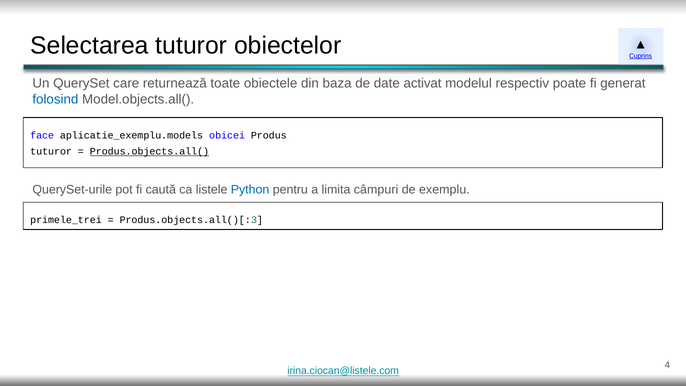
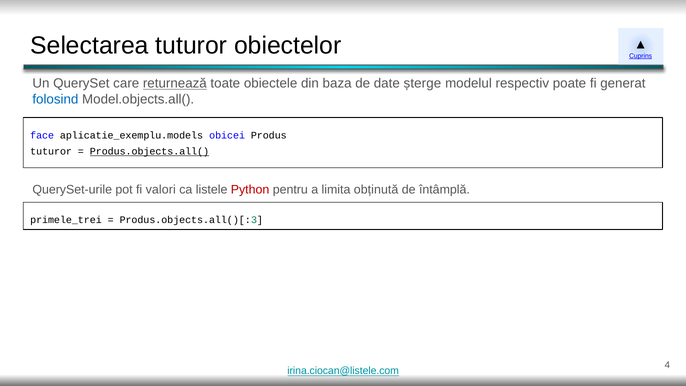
returnează underline: none -> present
activat: activat -> șterge
caută: caută -> valori
Python colour: blue -> red
câmpuri: câmpuri -> obținută
exemplu: exemplu -> întâmplă
